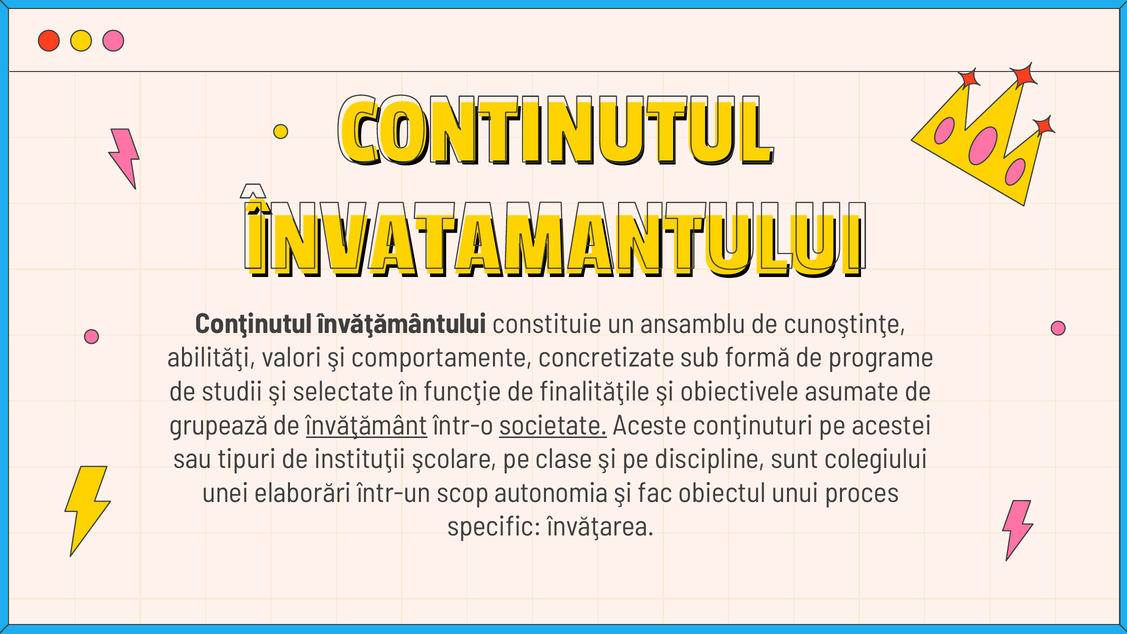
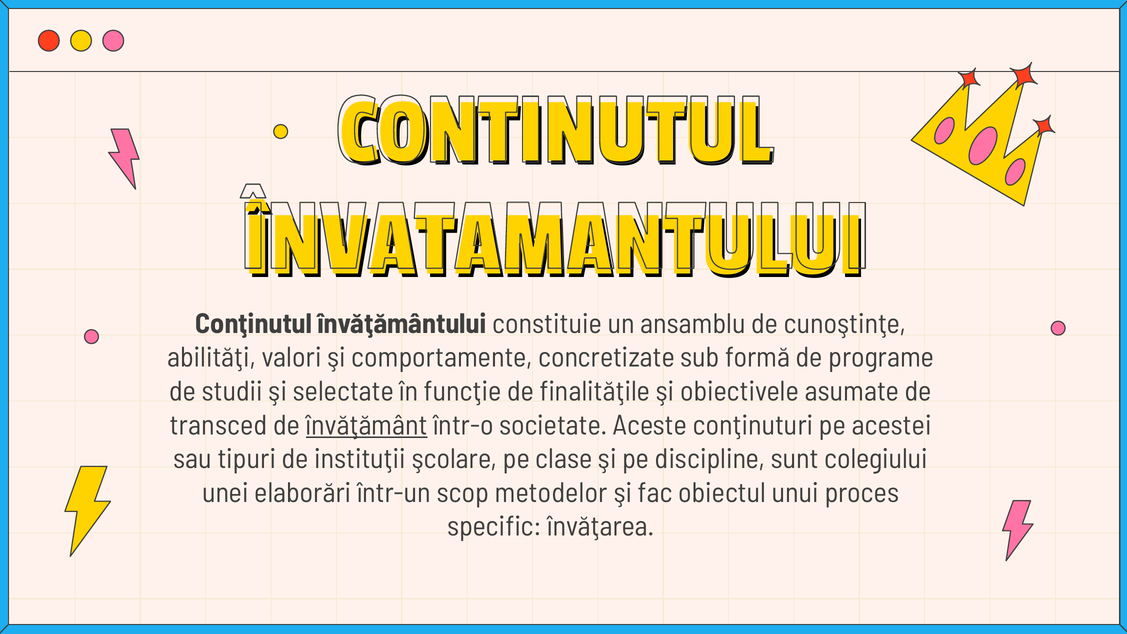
grupează: grupează -> transced
societate underline: present -> none
autonomia: autonomia -> metodelor
